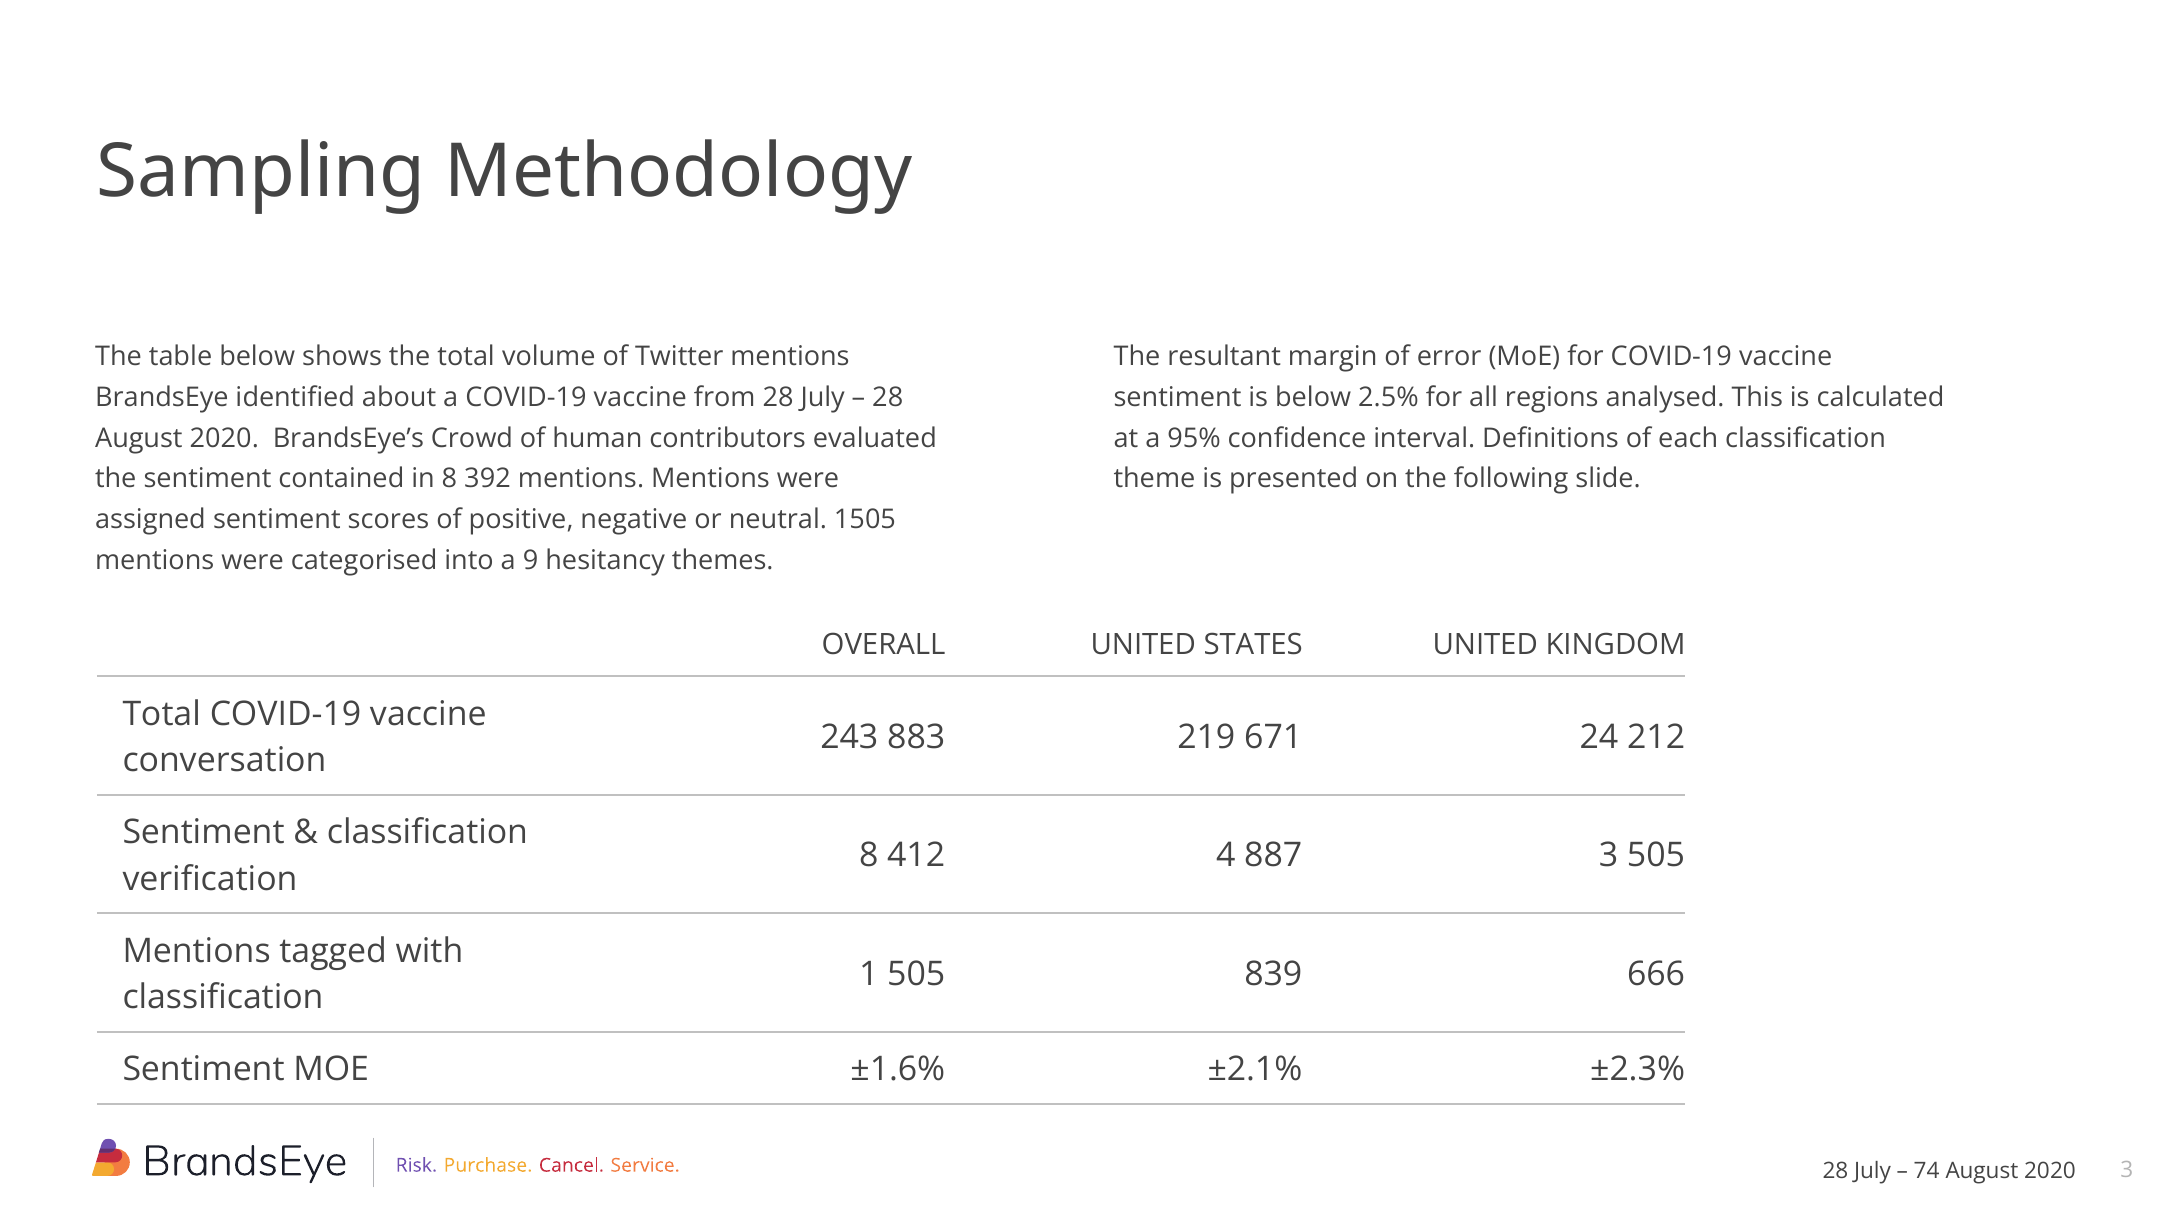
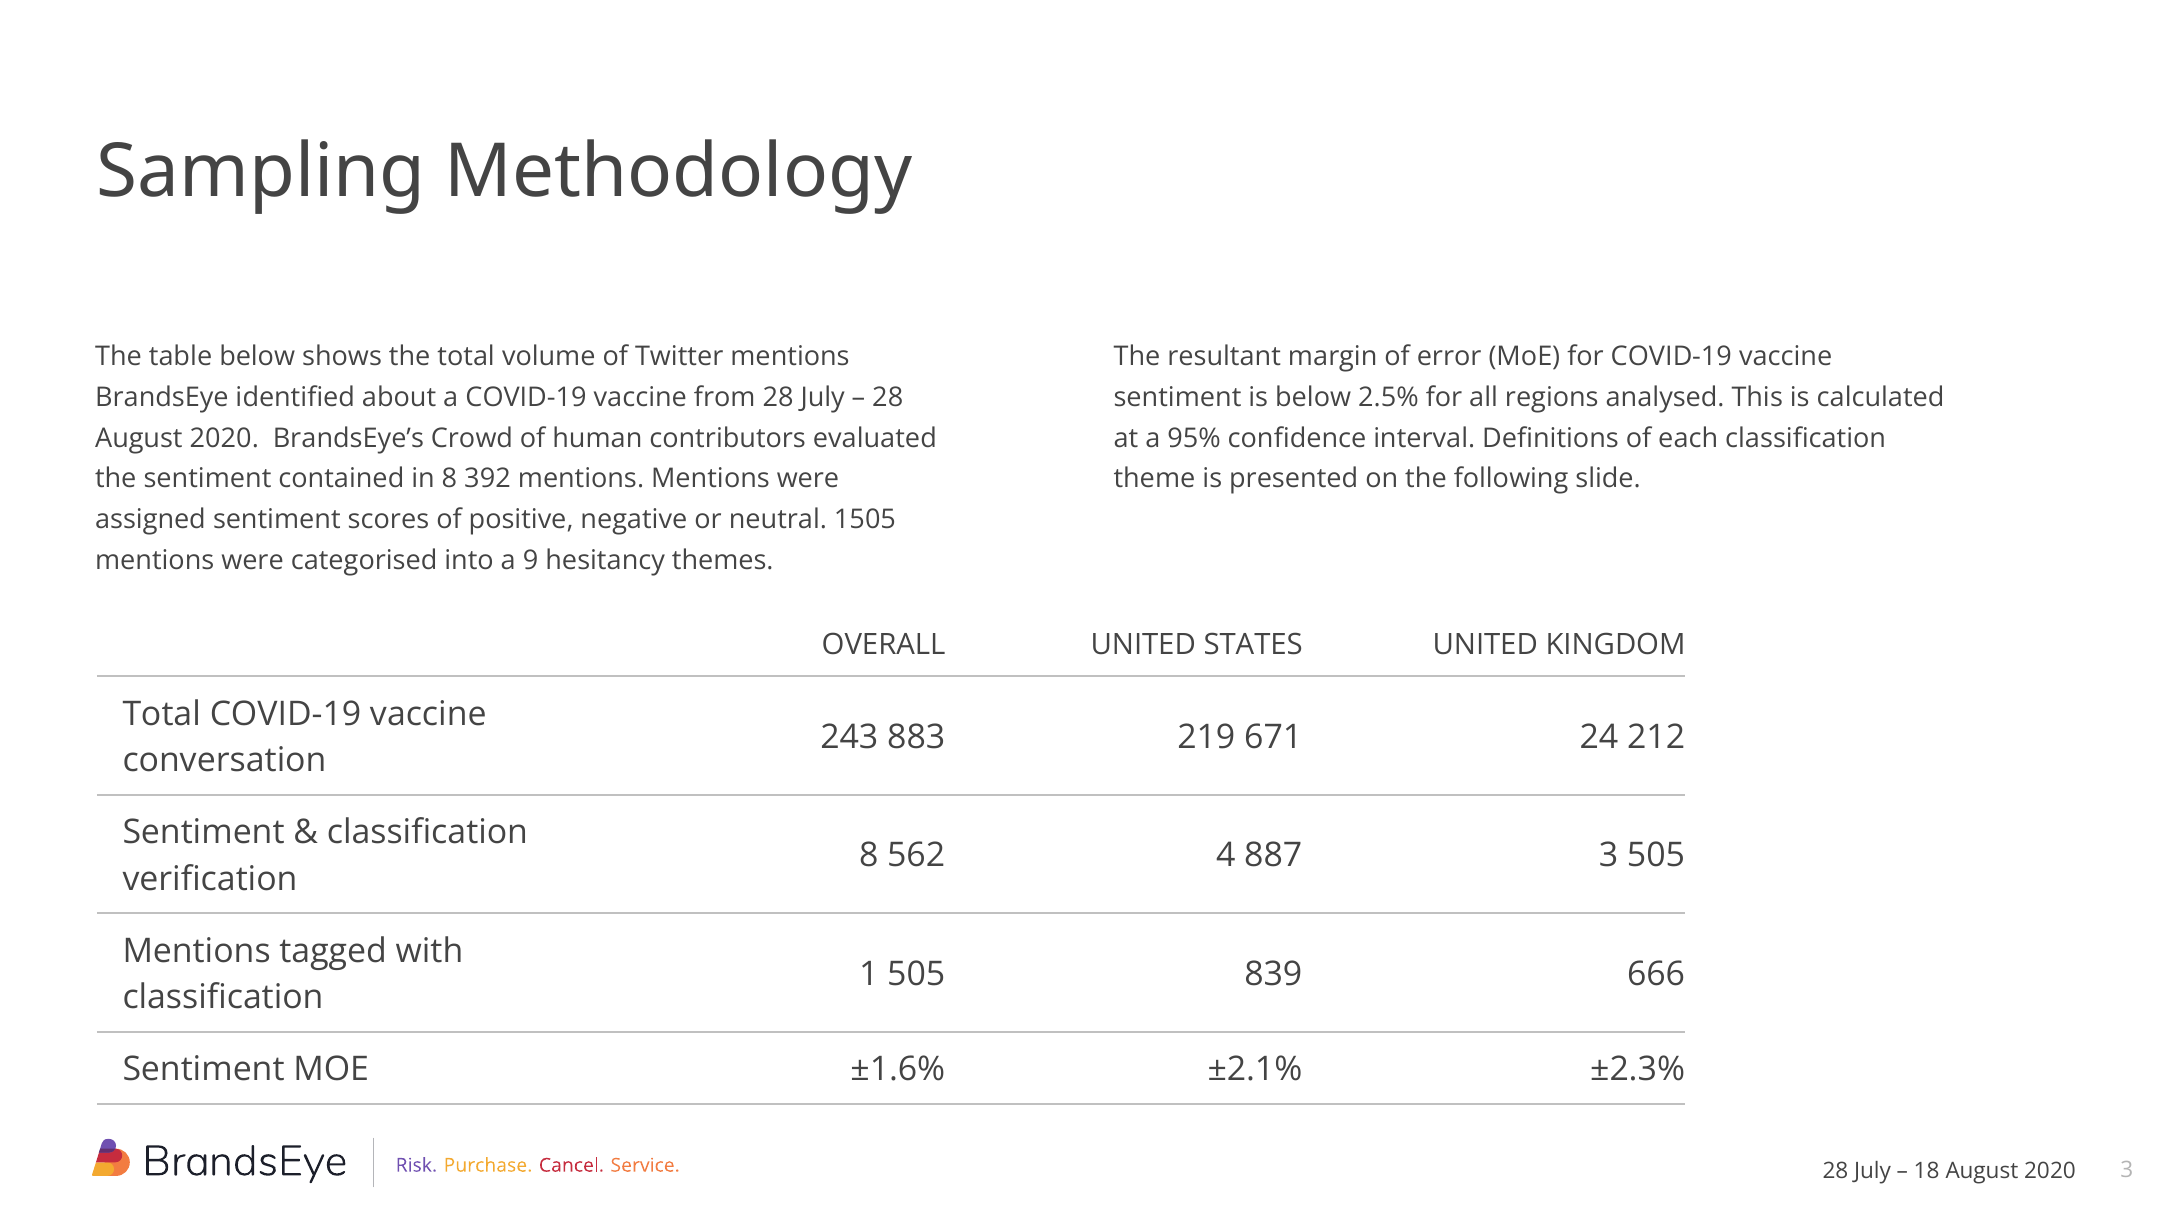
412: 412 -> 562
74: 74 -> 18
